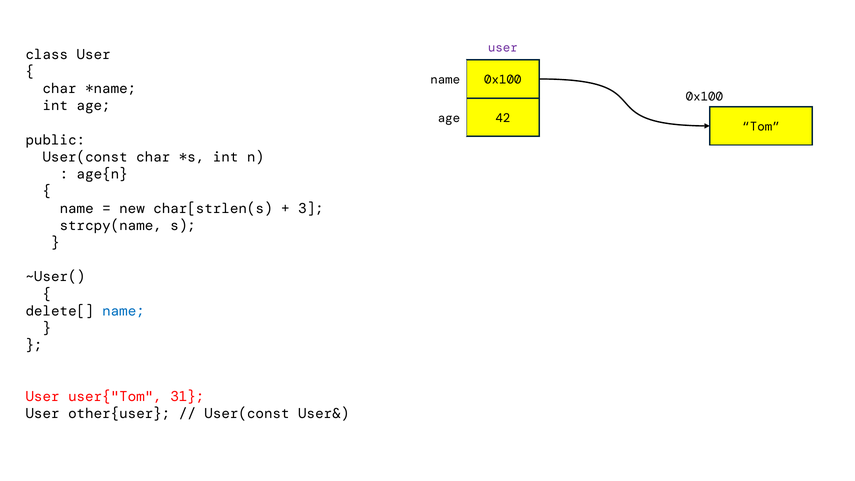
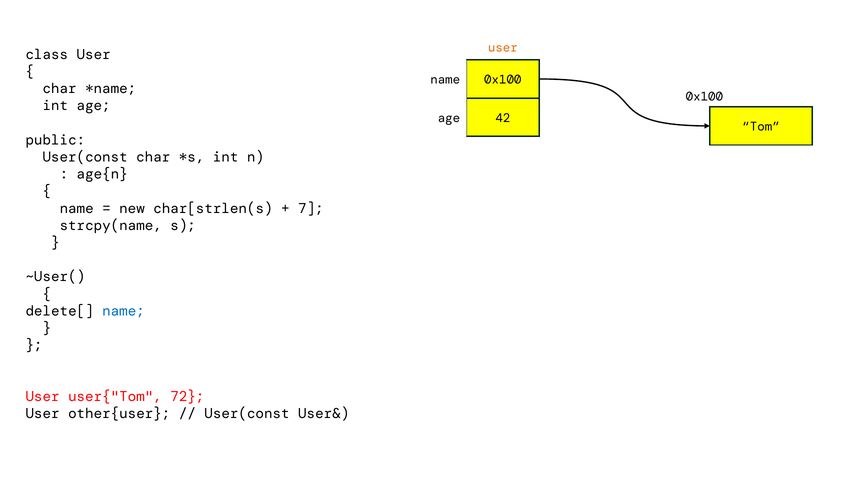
user at (503, 48) colour: purple -> orange
3: 3 -> 7
31: 31 -> 72
